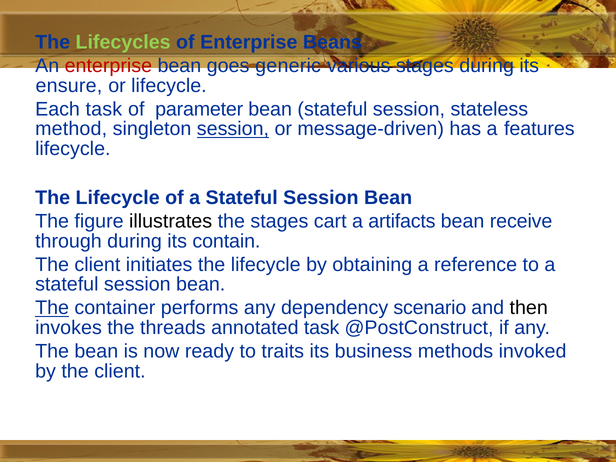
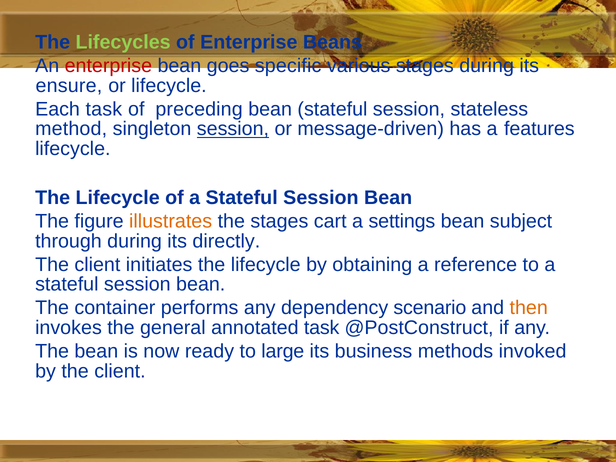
generic: generic -> specific
parameter: parameter -> preceding
illustrates colour: black -> orange
artifacts: artifacts -> settings
receive: receive -> subject
contain: contain -> directly
The at (52, 308) underline: present -> none
then colour: black -> orange
threads: threads -> general
traits: traits -> large
